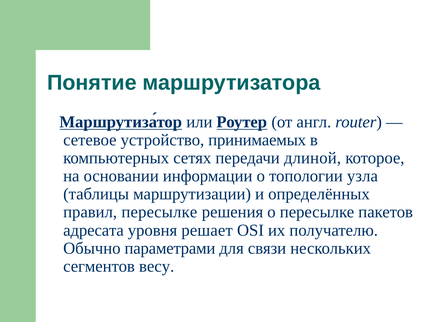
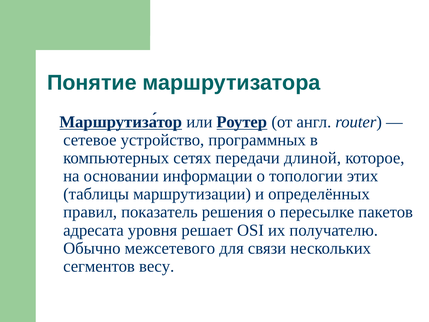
принимаемых: принимаемых -> программных
узла: узла -> этих
правил пересылке: пересылке -> показатель
параметрами: параметрами -> межсетевого
